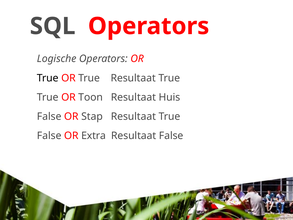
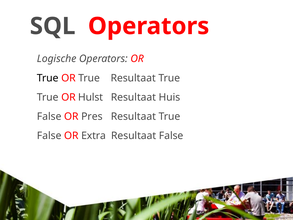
Toon: Toon -> Hulst
Stap: Stap -> Pres
